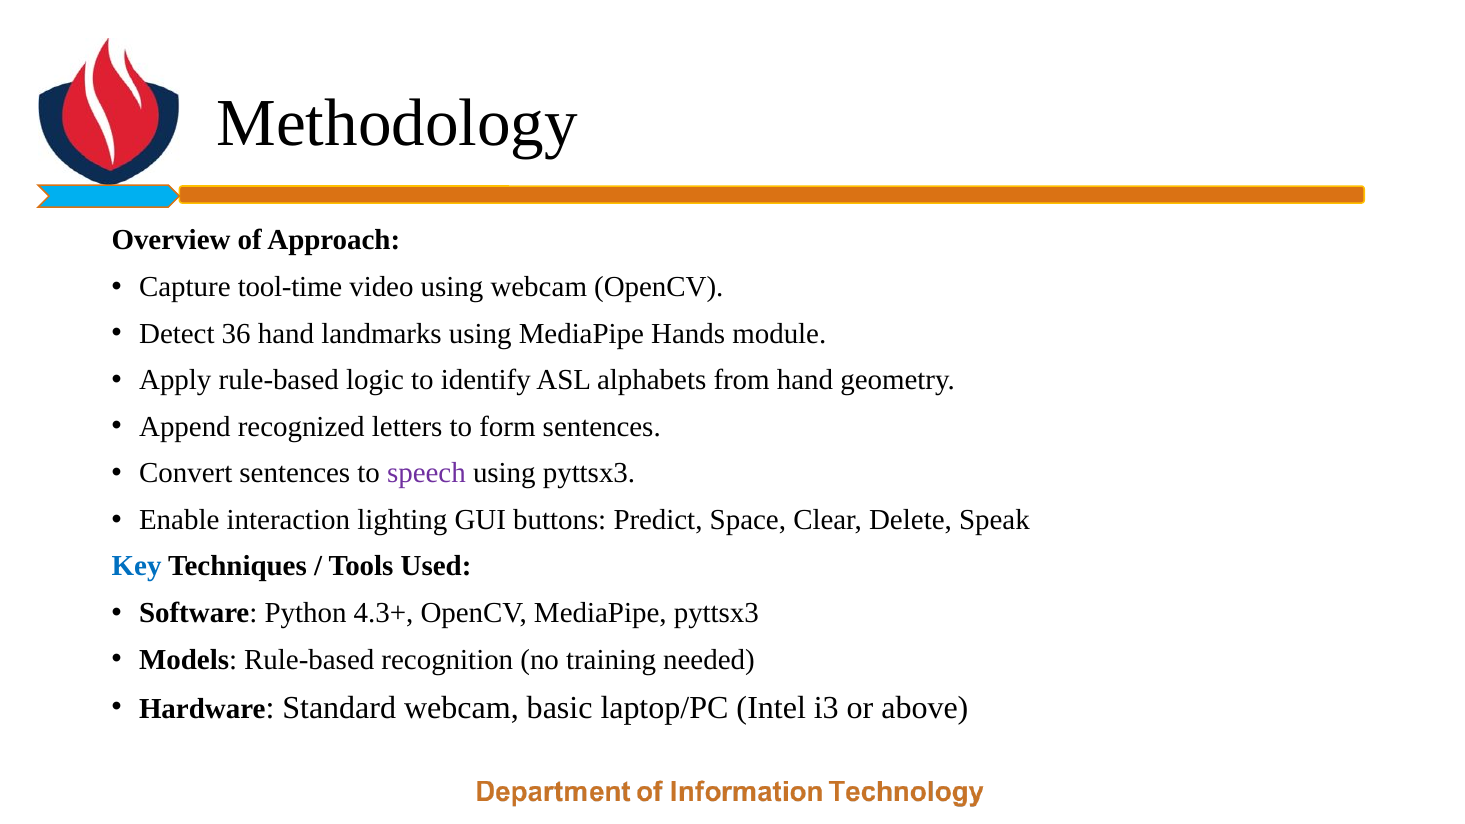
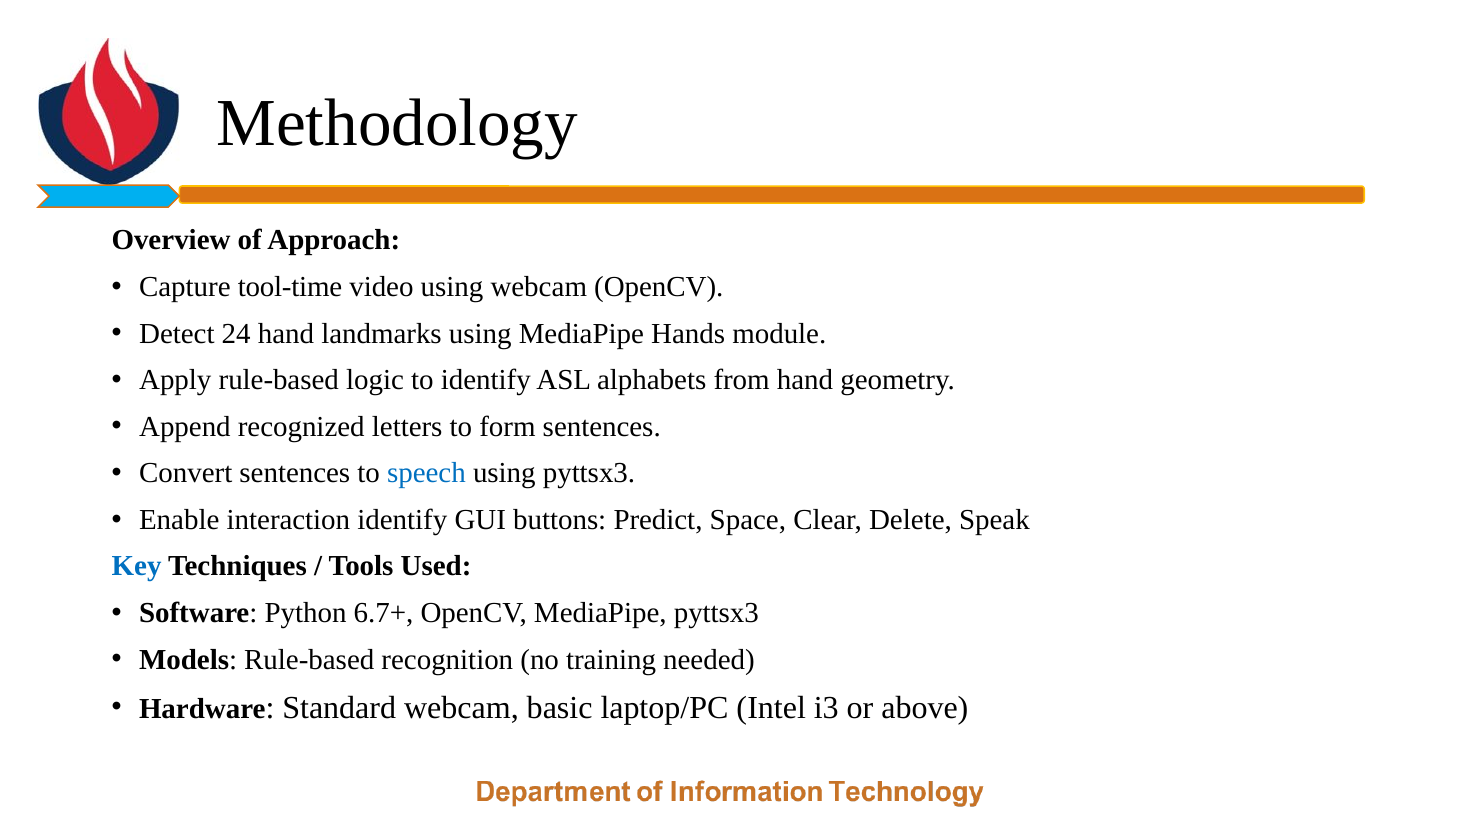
36: 36 -> 24
speech colour: purple -> blue
interaction lighting: lighting -> identify
4.3+: 4.3+ -> 6.7+
